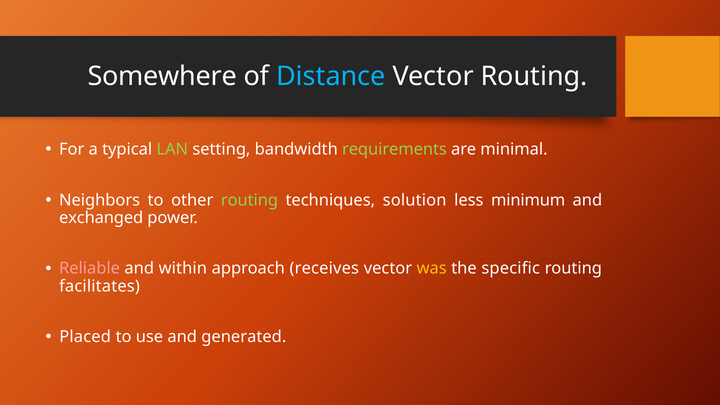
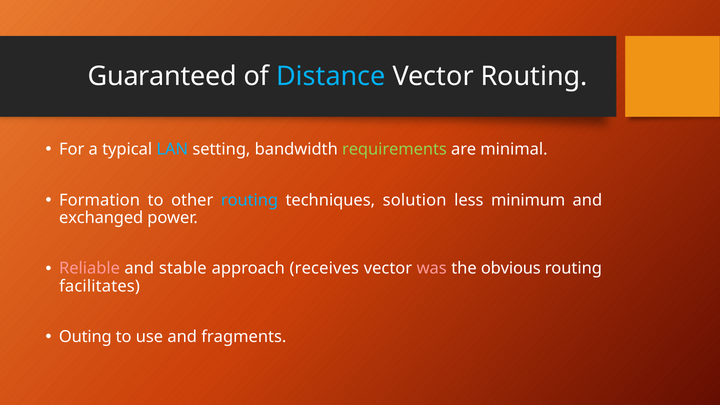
Somewhere: Somewhere -> Guaranteed
LAN colour: light green -> light blue
Neighbors: Neighbors -> Formation
routing at (249, 200) colour: light green -> light blue
within: within -> stable
was colour: yellow -> pink
specific: specific -> obvious
Placed: Placed -> Outing
generated: generated -> fragments
